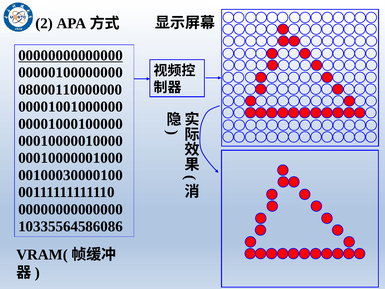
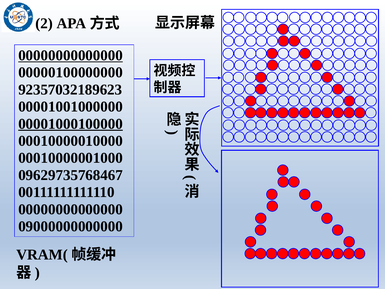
08000110000000: 08000110000000 -> 92357032189623
00001000100000 underline: none -> present
00100030000100: 00100030000100 -> 09629735768467
10335564586086: 10335564586086 -> 09000000000000
